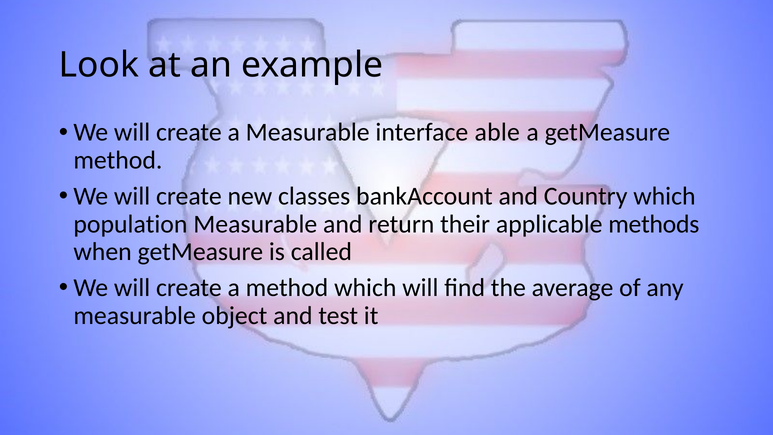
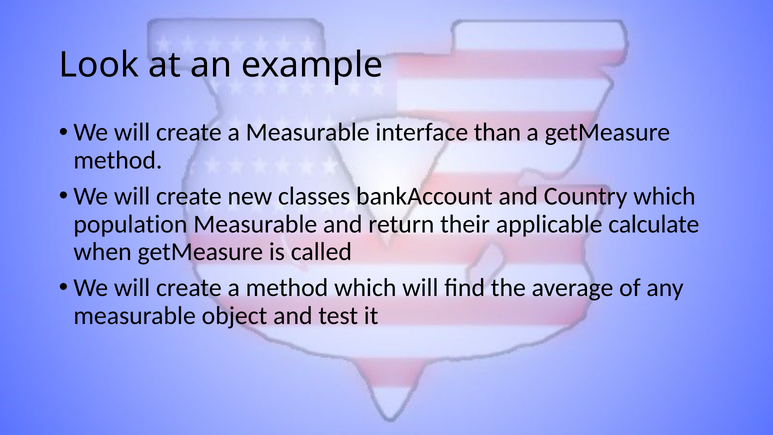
able: able -> than
methods: methods -> calculate
